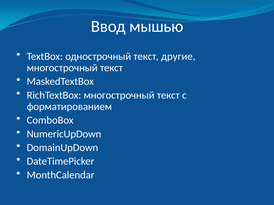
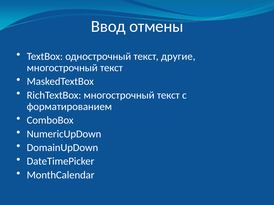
мышью: мышью -> отмены
